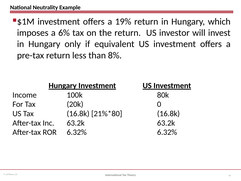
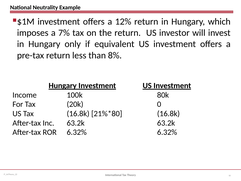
19%: 19% -> 12%
6%: 6% -> 7%
